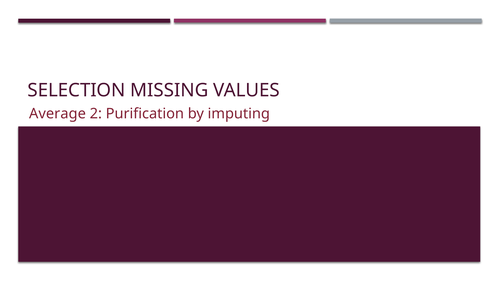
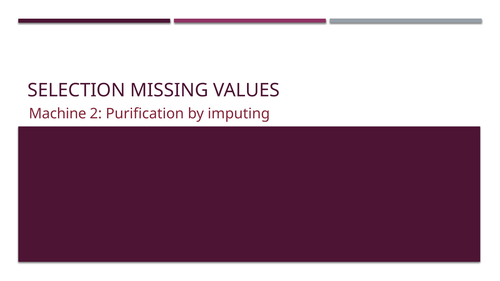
Average: Average -> Machine
